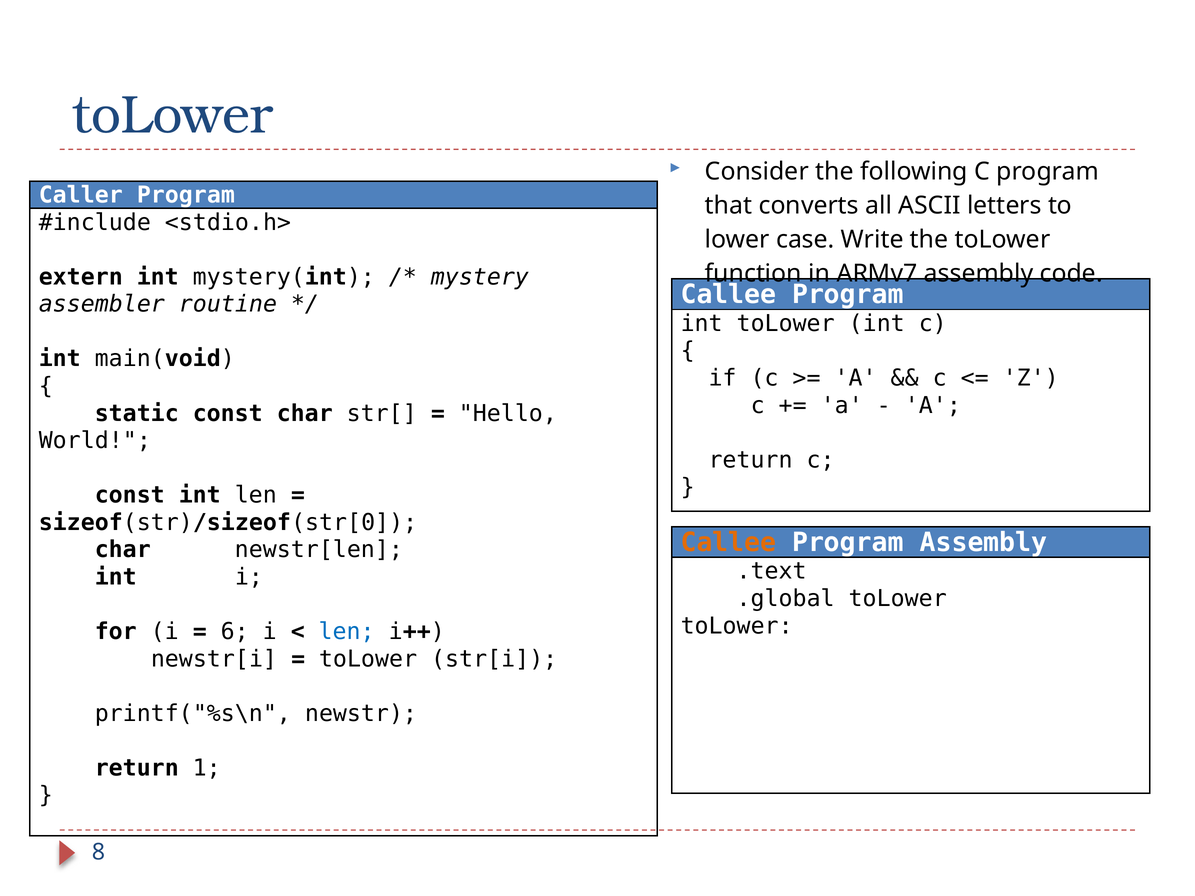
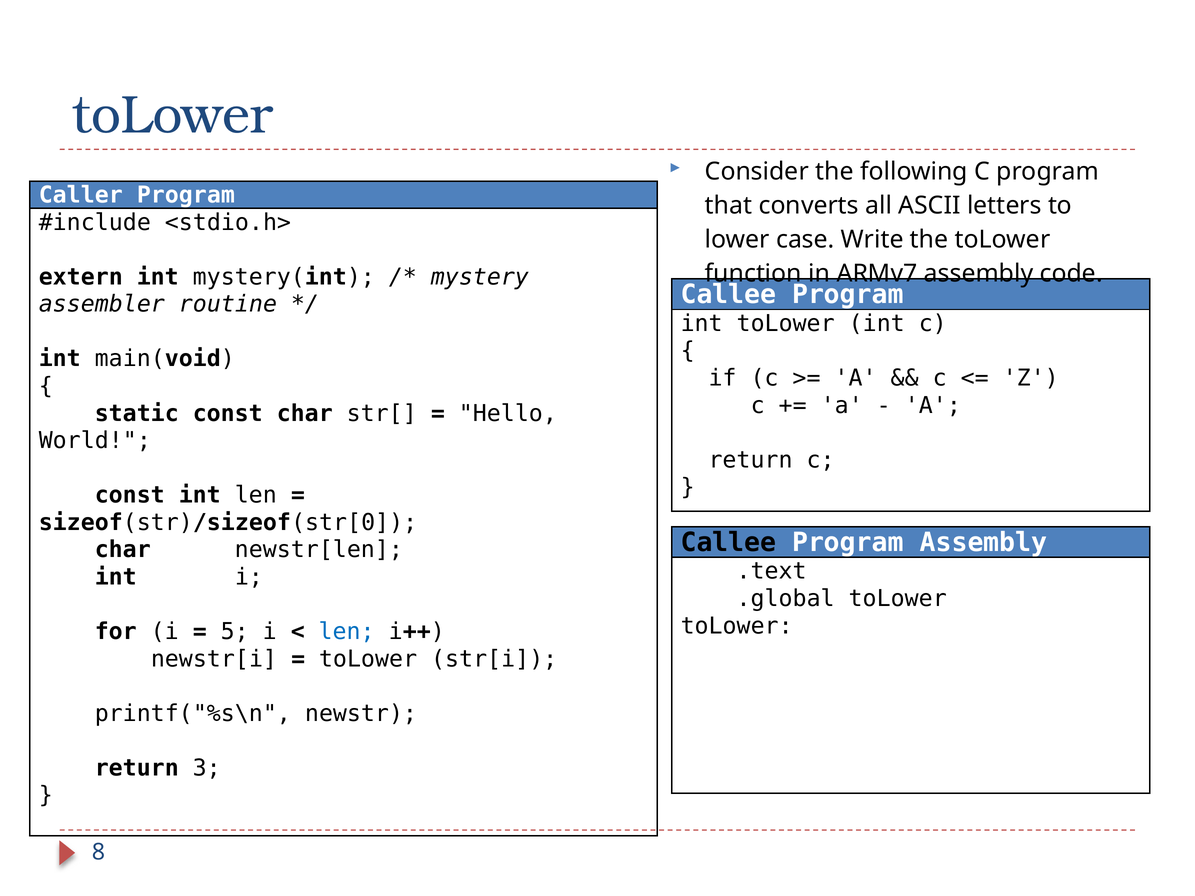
Callee at (728, 542) colour: orange -> black
6: 6 -> 5
1: 1 -> 3
